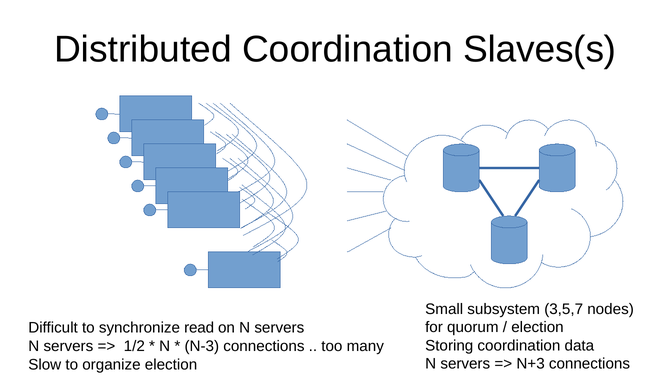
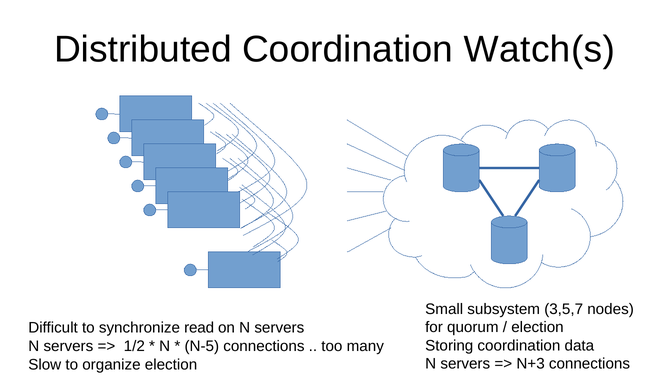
Slaves(s: Slaves(s -> Watch(s
N-3: N-3 -> N-5
